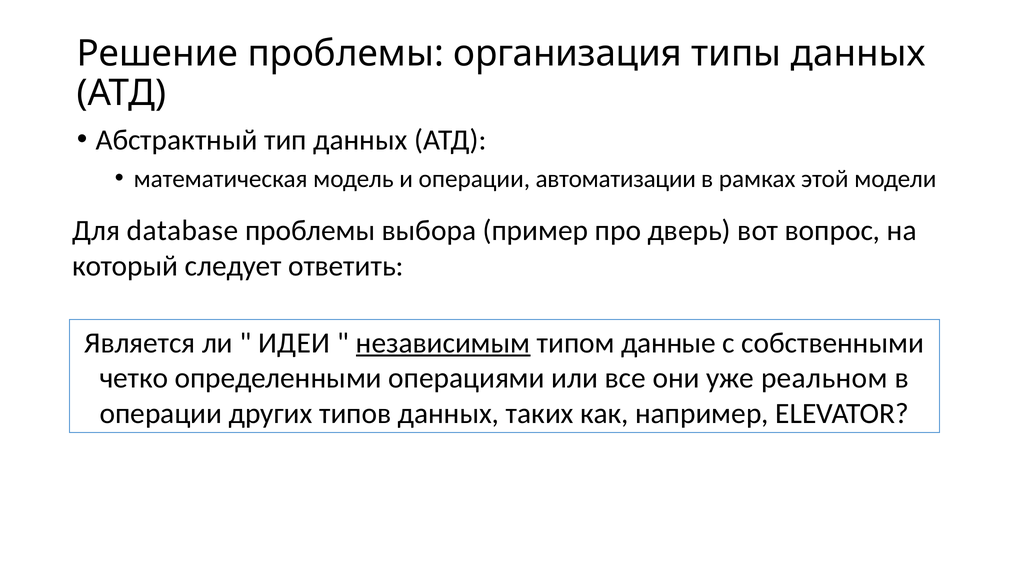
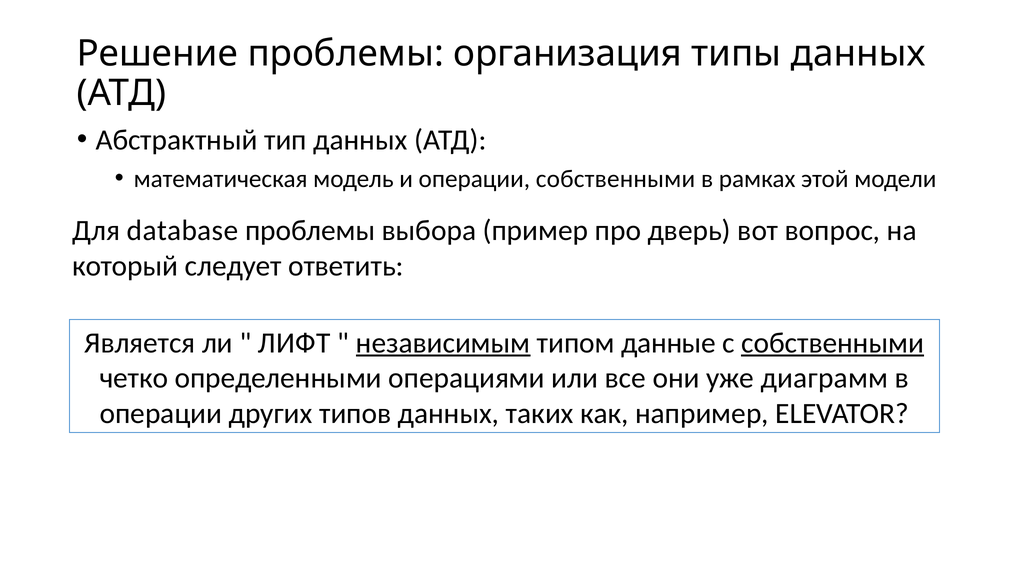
операции автоматизации: автоматизации -> собственными
ИДЕИ: ИДЕИ -> ЛИФТ
собственными at (833, 343) underline: none -> present
реальном: реальном -> диаграмм
